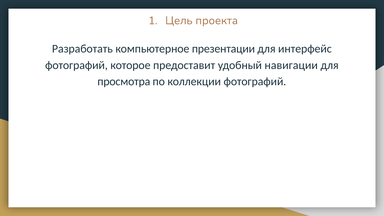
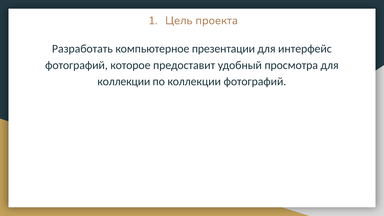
навигации: навигации -> просмотра
просмотра at (124, 82): просмотра -> коллекции
